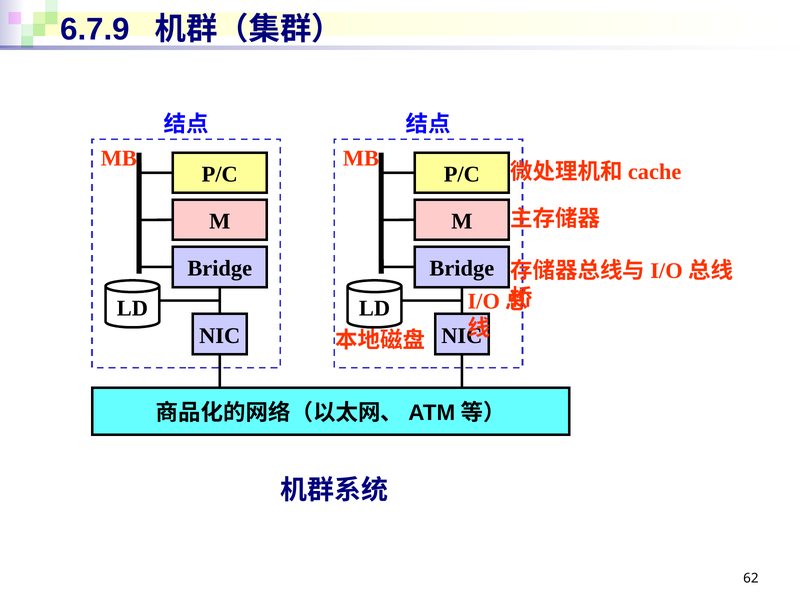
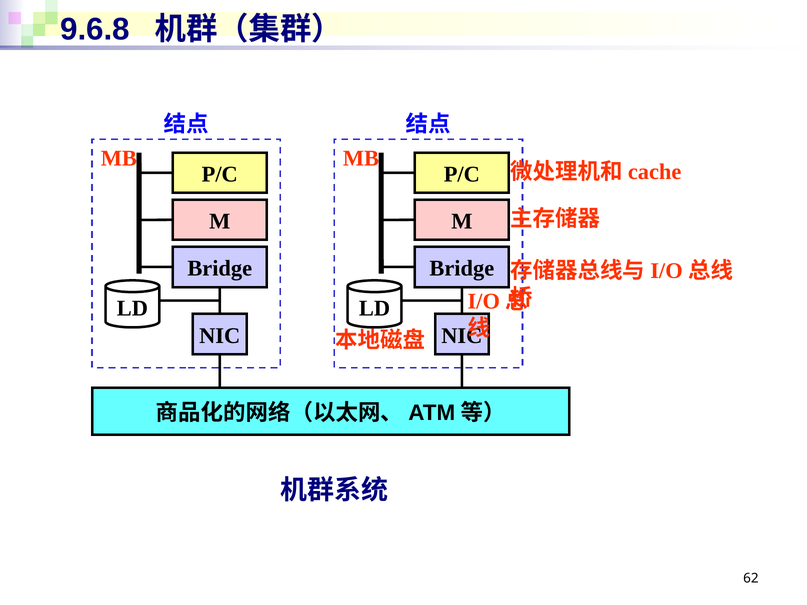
6.7.9: 6.7.9 -> 9.6.8
